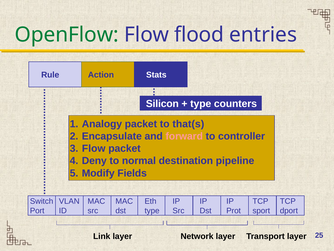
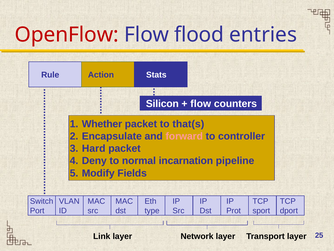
OpenFlow colour: green -> red
type at (201, 104): type -> flow
Analogy: Analogy -> Whether
Flow at (94, 148): Flow -> Hard
destination: destination -> incarnation
